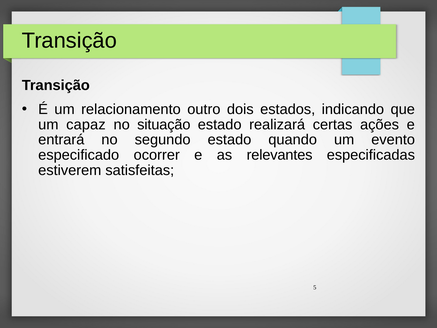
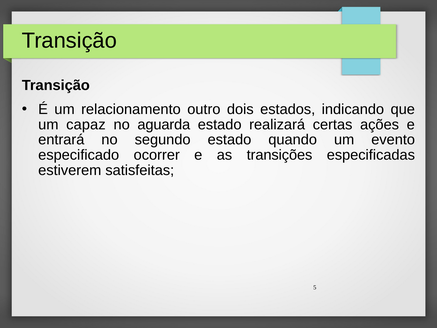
situação: situação -> aguarda
relevantes: relevantes -> transições
